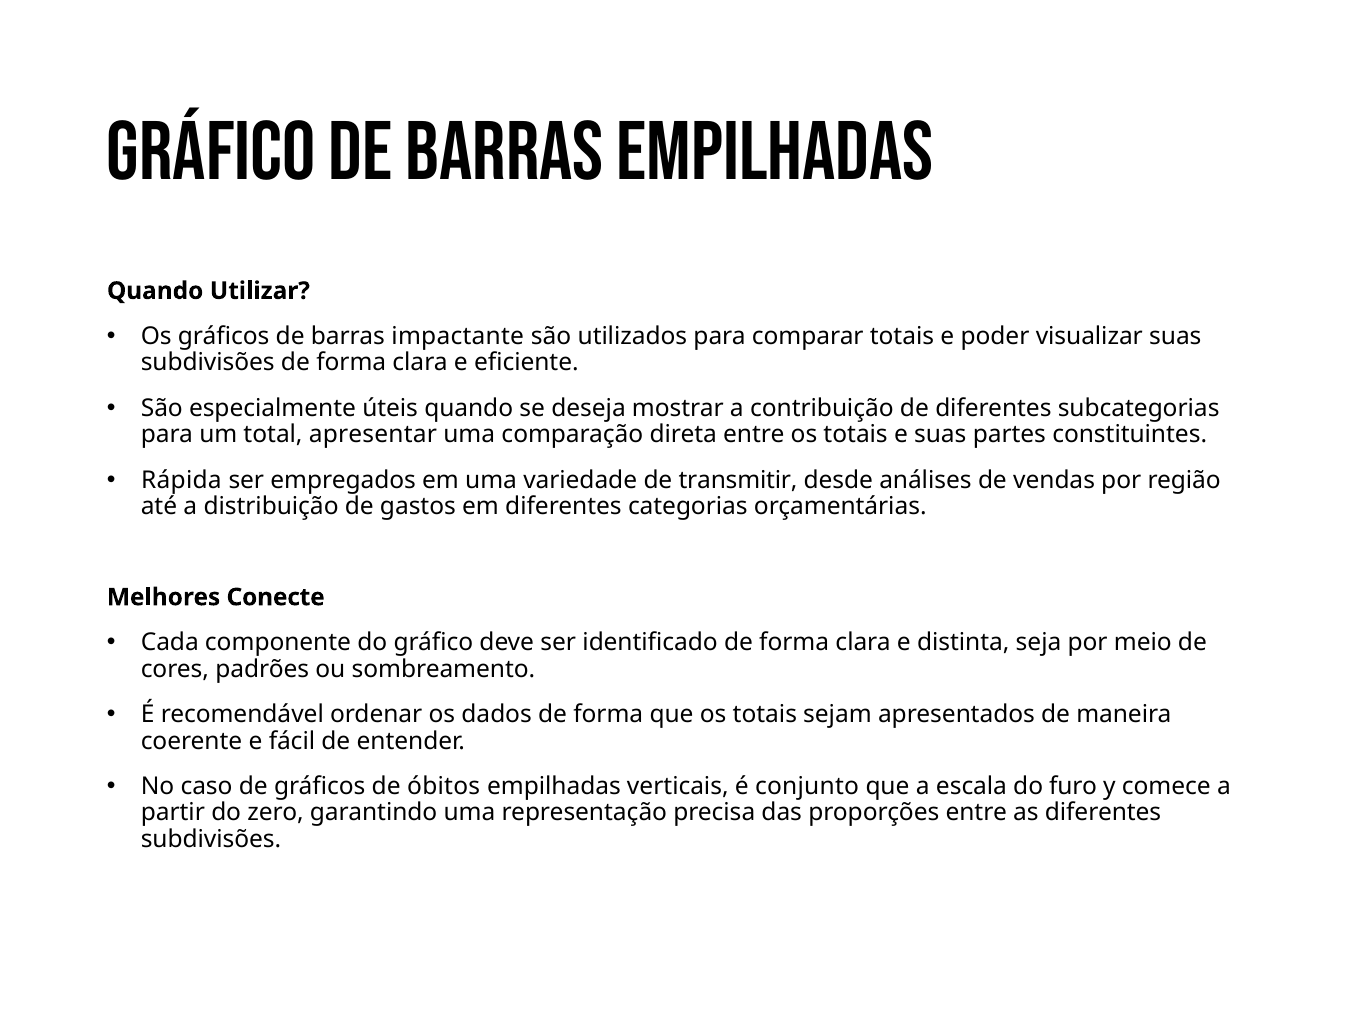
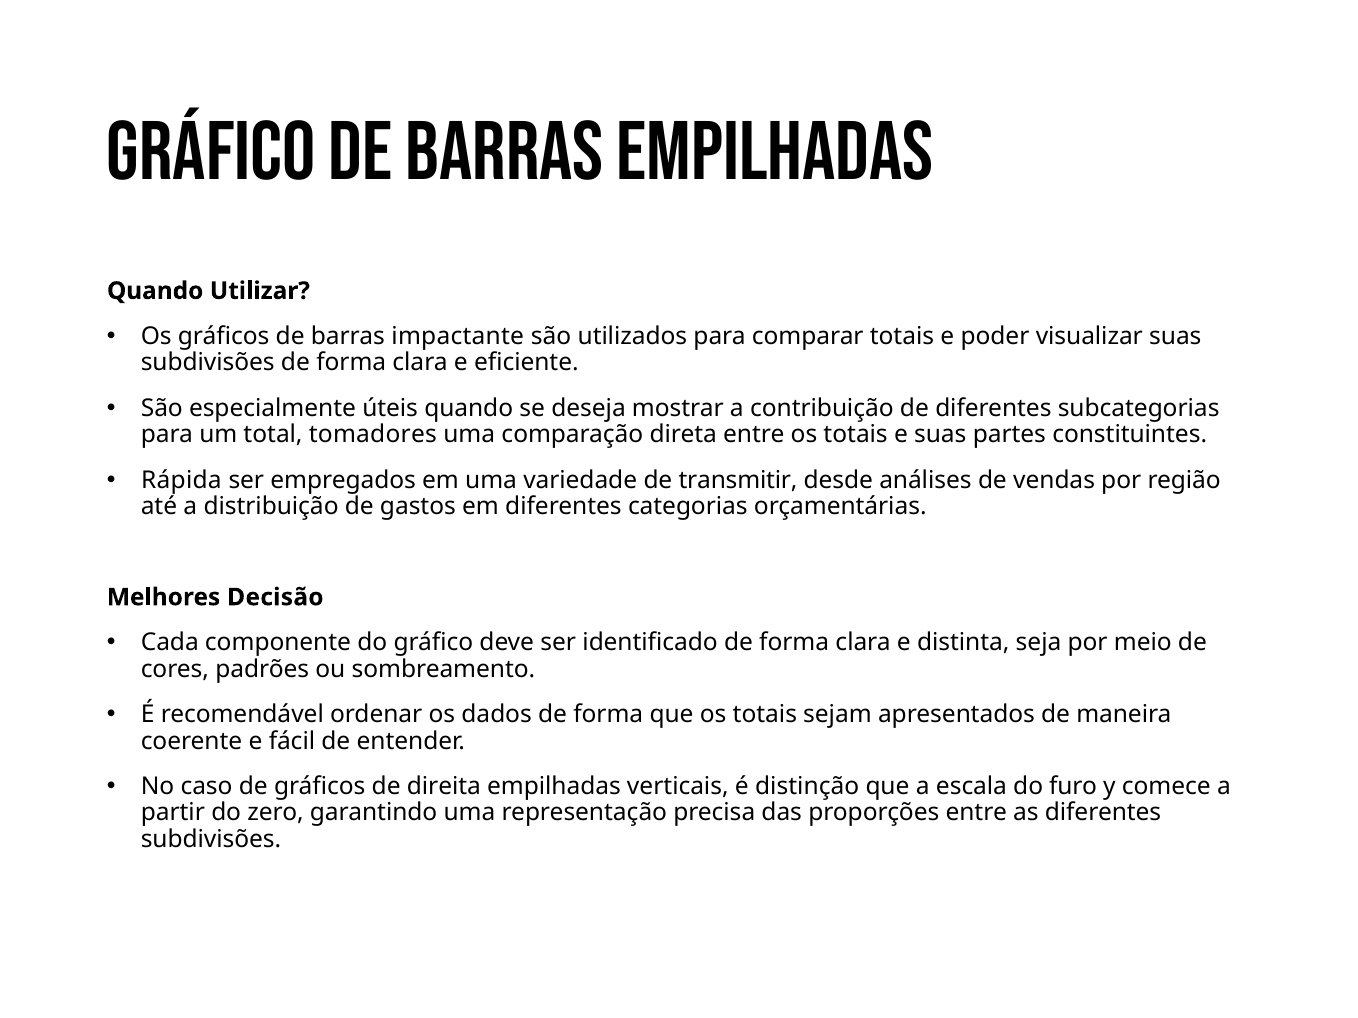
apresentar: apresentar -> tomadores
Conecte: Conecte -> Decisão
óbitos: óbitos -> direita
conjunto: conjunto -> distinção
